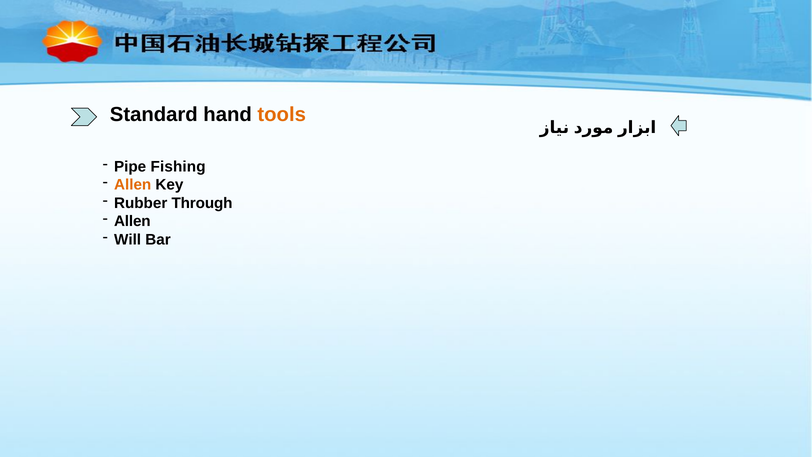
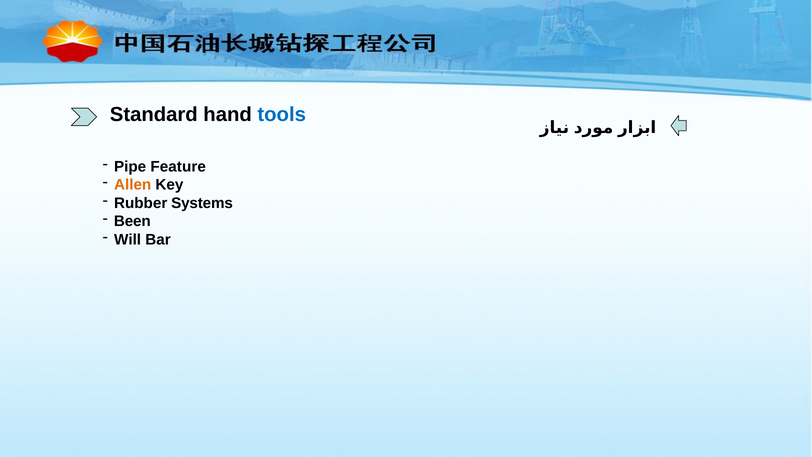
tools colour: orange -> blue
Fishing: Fishing -> Feature
Through: Through -> Systems
Allen at (132, 221): Allen -> Been
